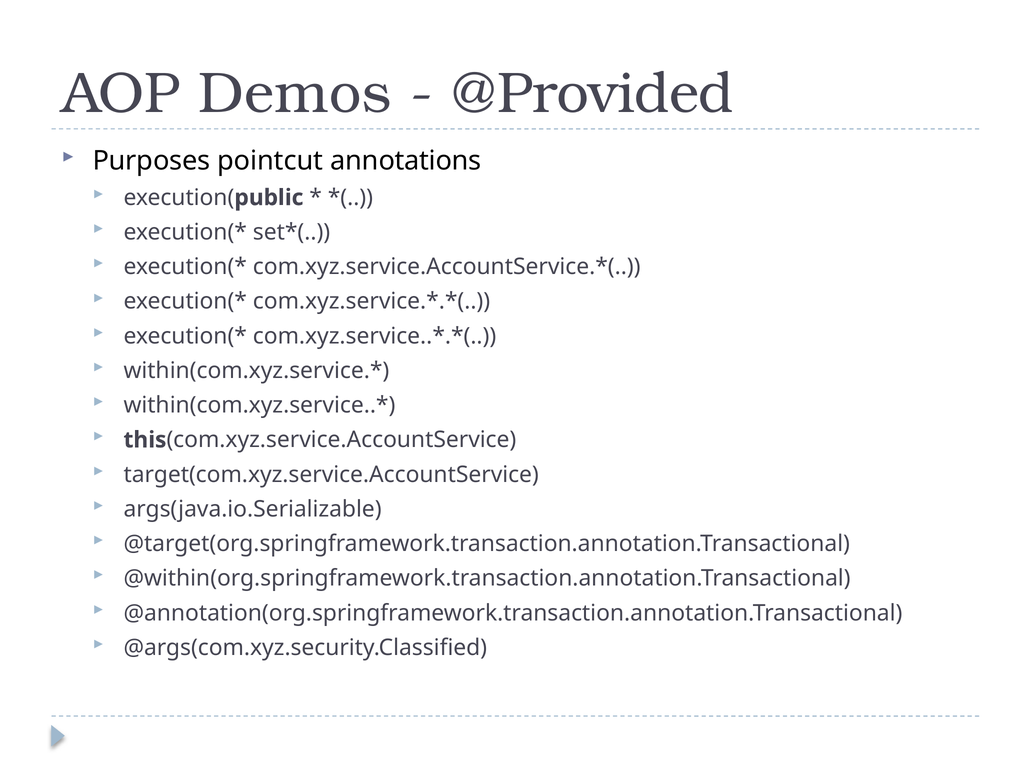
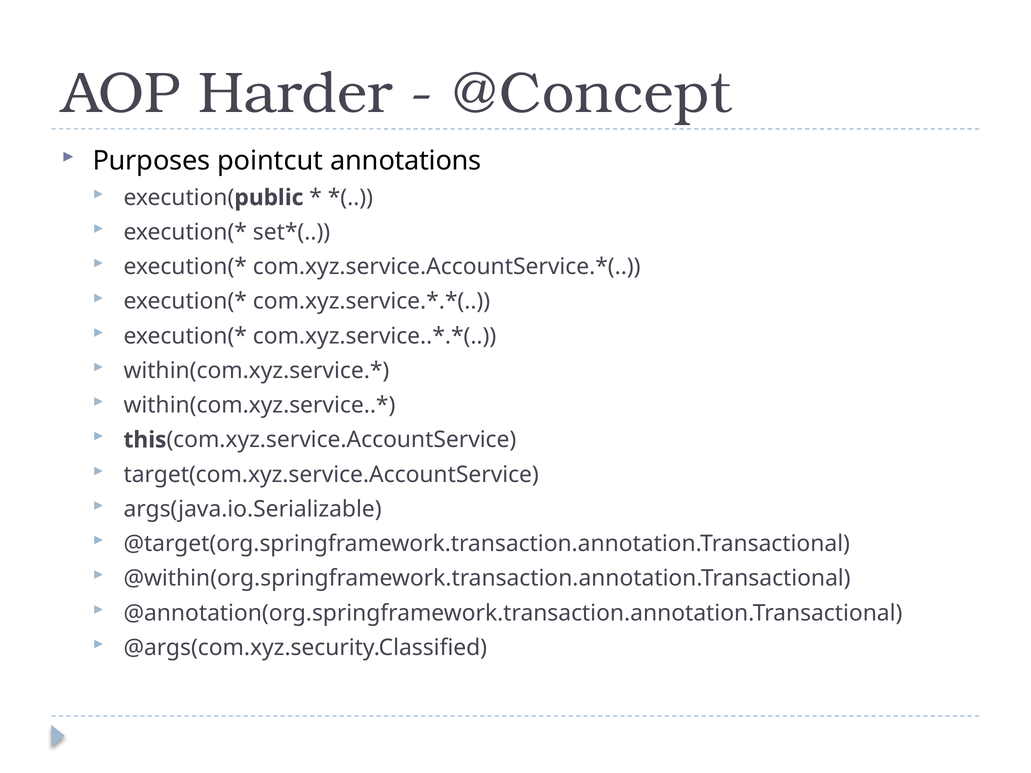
Demos: Demos -> Harder
@Provided: @Provided -> @Concept
